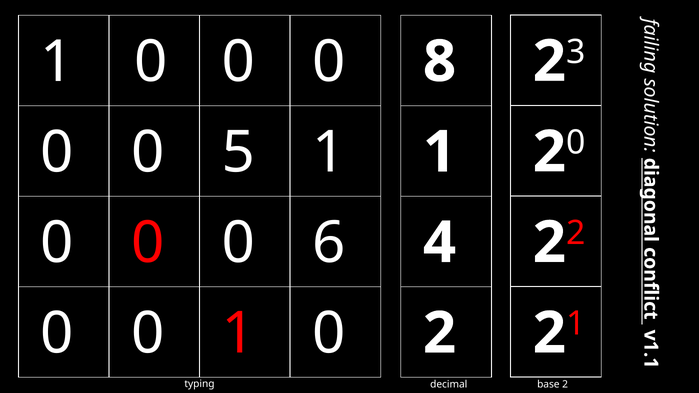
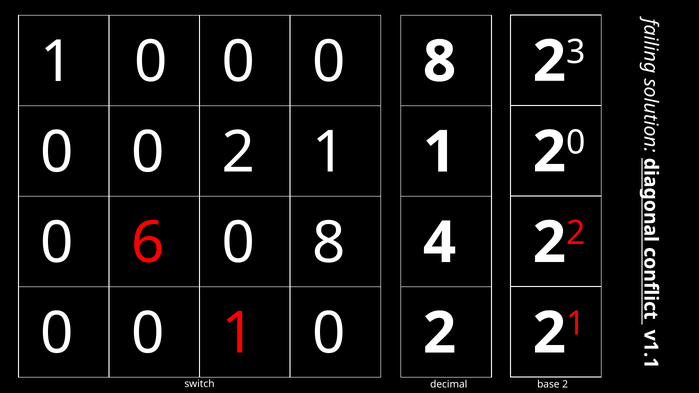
0 0 5: 5 -> 2
0 at (148, 243): 0 -> 6
6 at (329, 243): 6 -> 8
typing: typing -> switch
